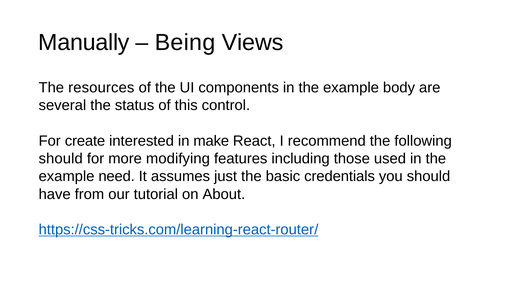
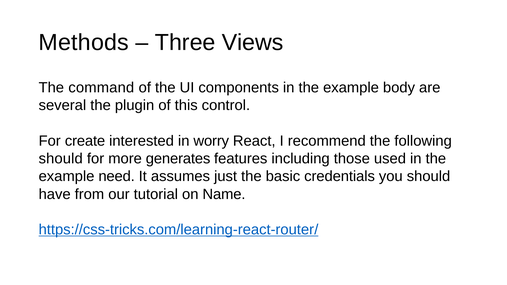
Manually: Manually -> Methods
Being: Being -> Three
resources: resources -> command
status: status -> plugin
make: make -> worry
modifying: modifying -> generates
About: About -> Name
